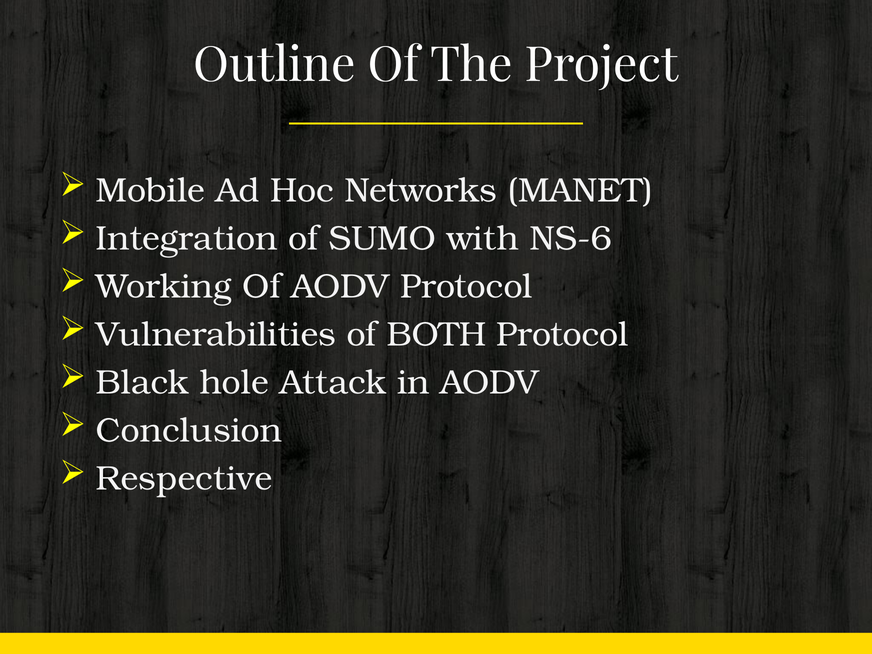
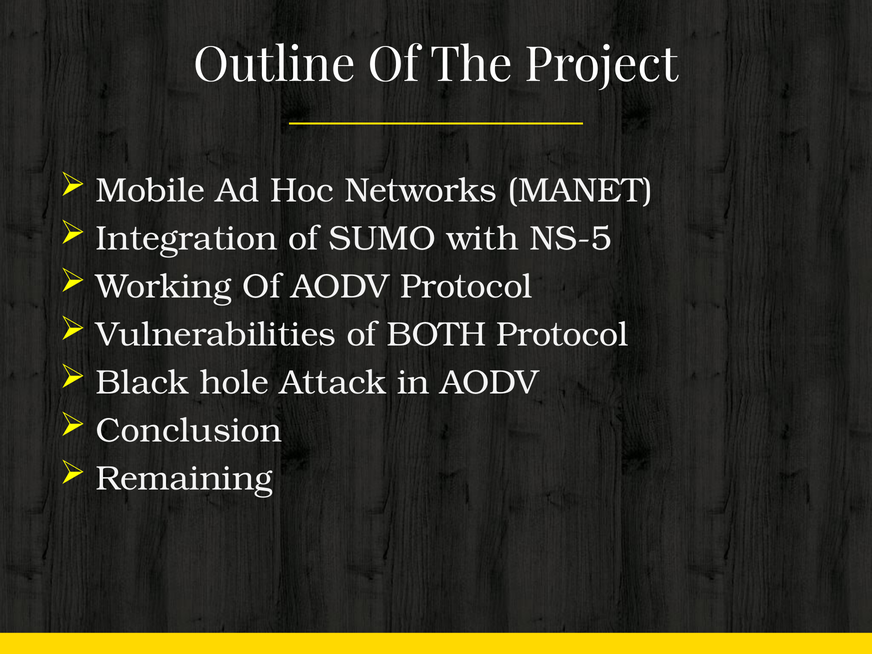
NS-6: NS-6 -> NS-5
Respective: Respective -> Remaining
